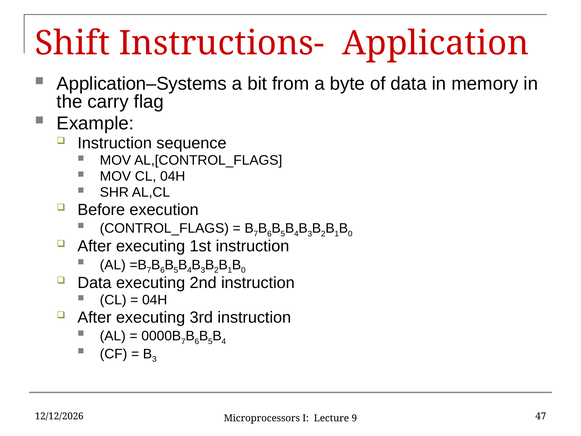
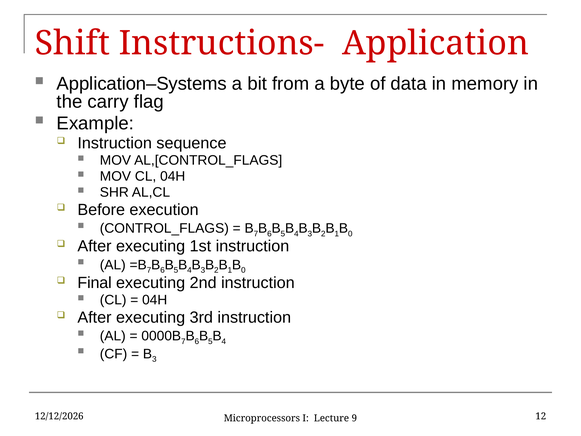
Data at (94, 283): Data -> Final
47: 47 -> 12
